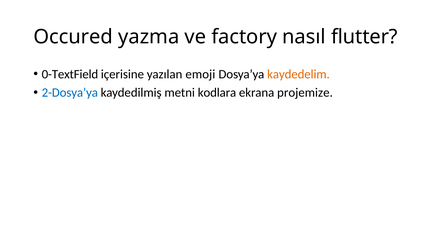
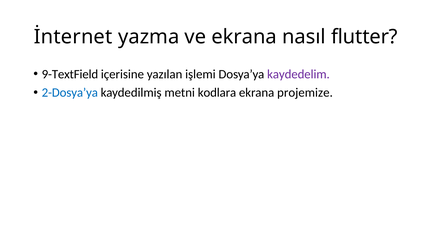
Occured: Occured -> İnternet
ve factory: factory -> ekrana
0-TextField: 0-TextField -> 9-TextField
emoji: emoji -> işlemi
kaydedelim colour: orange -> purple
